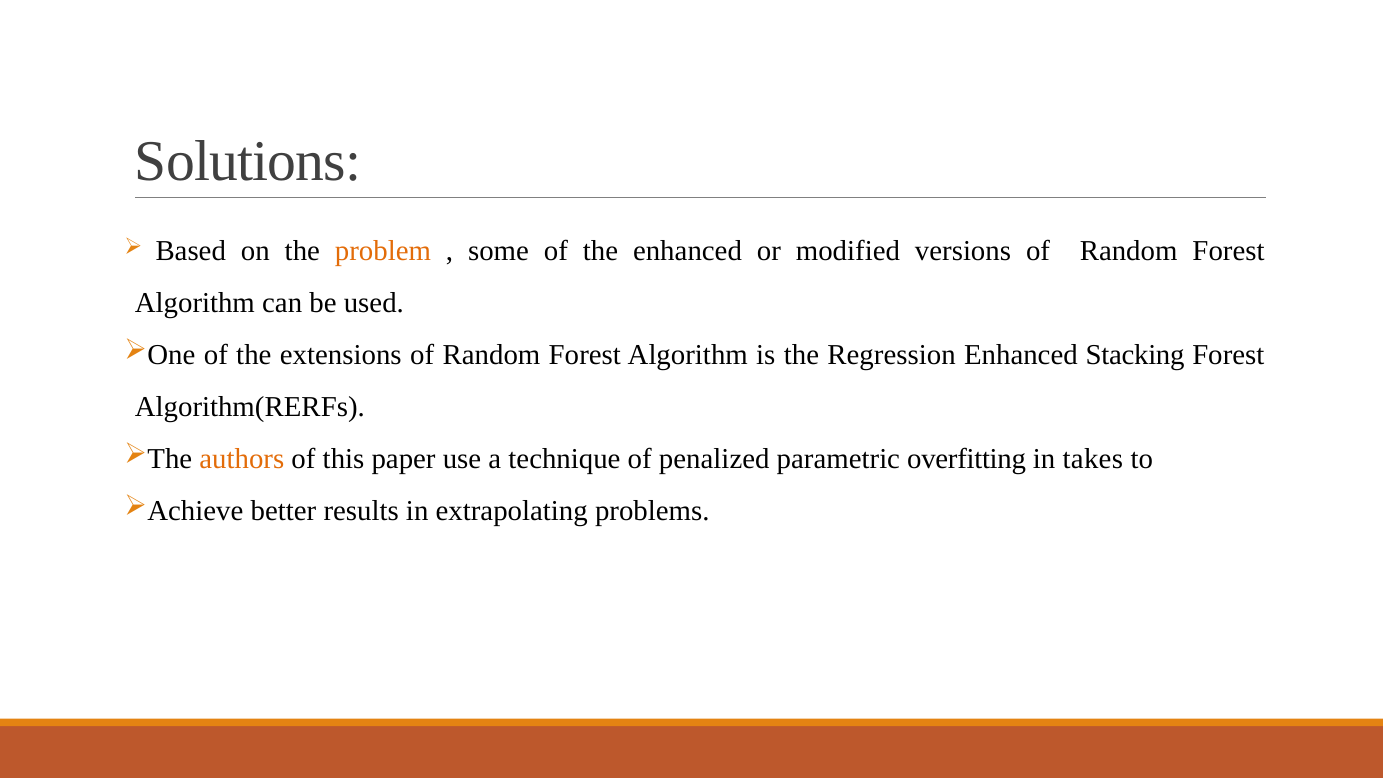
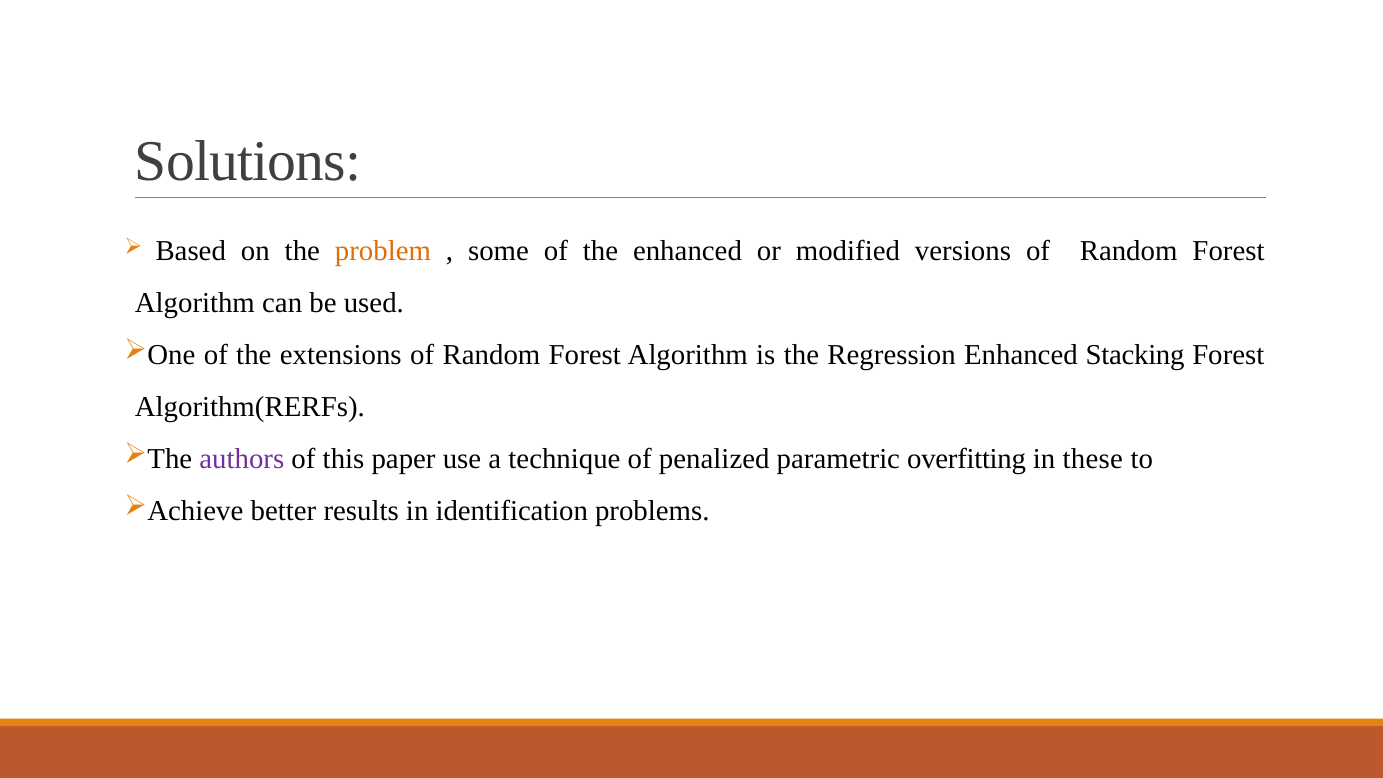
authors colour: orange -> purple
takes: takes -> these
extrapolating: extrapolating -> identification
